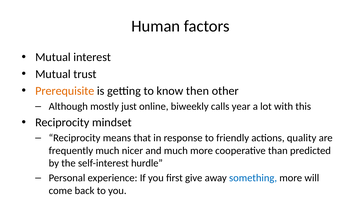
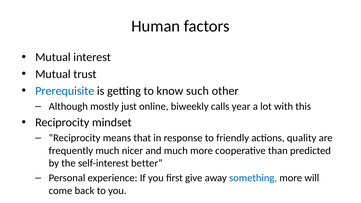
Prerequisite colour: orange -> blue
then: then -> such
hurdle: hurdle -> better
